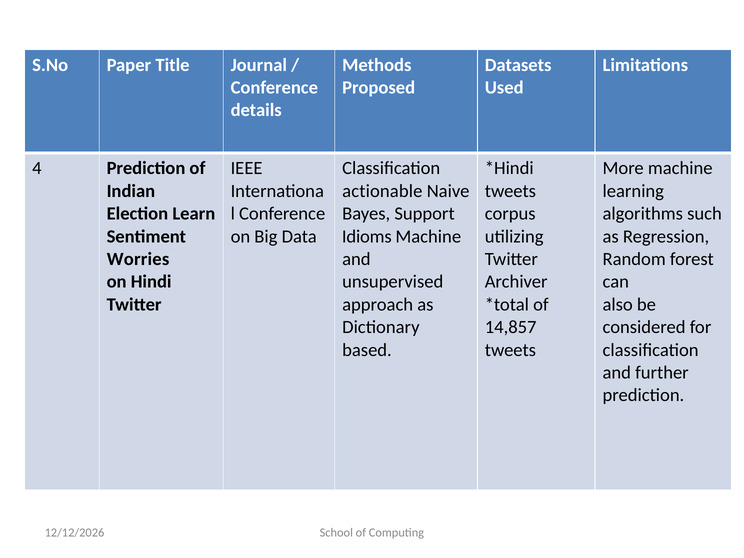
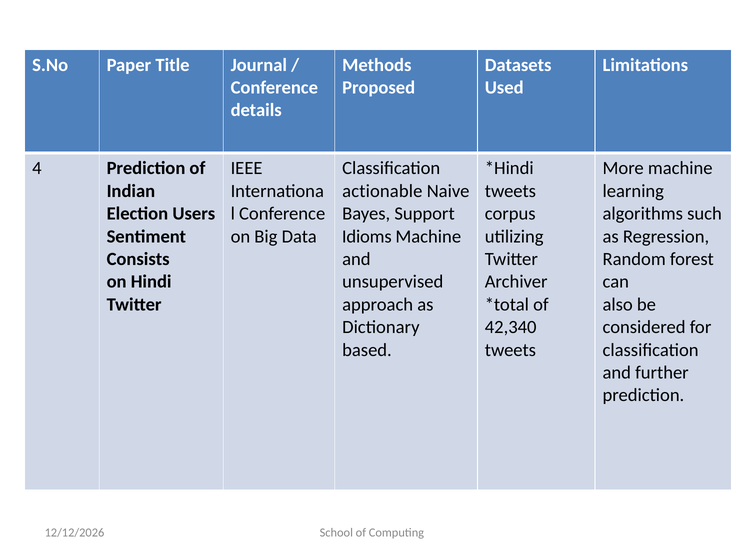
Learn: Learn -> Users
Worries: Worries -> Consists
14,857: 14,857 -> 42,340
